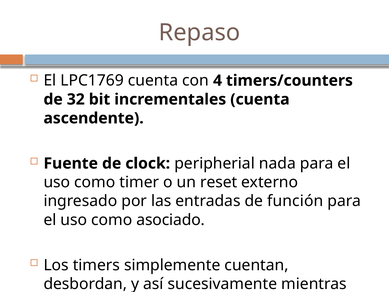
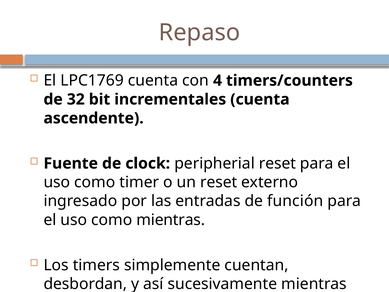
peripherial nada: nada -> reset
como asociado: asociado -> mientras
